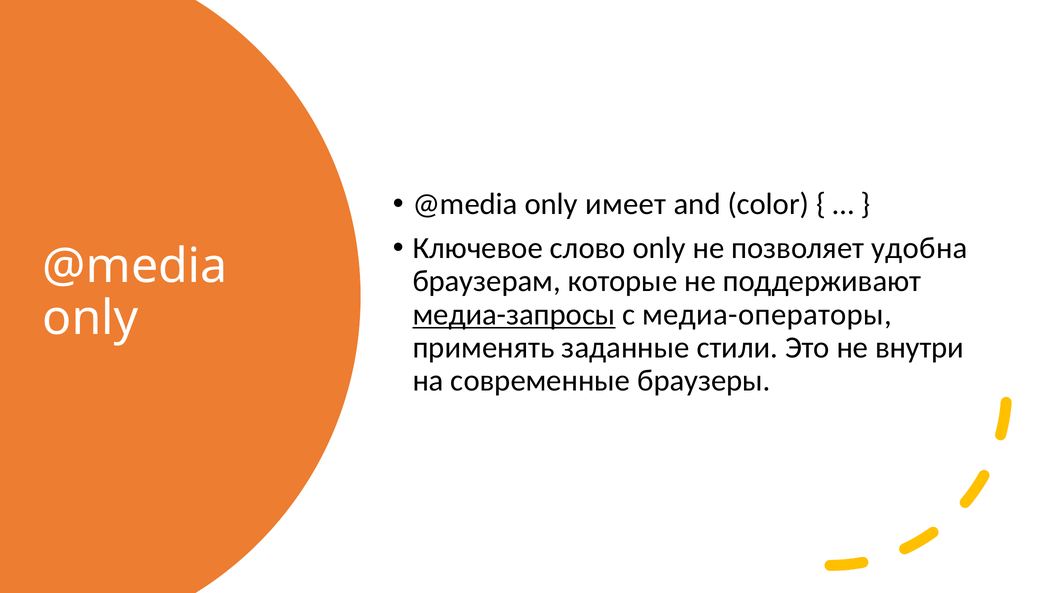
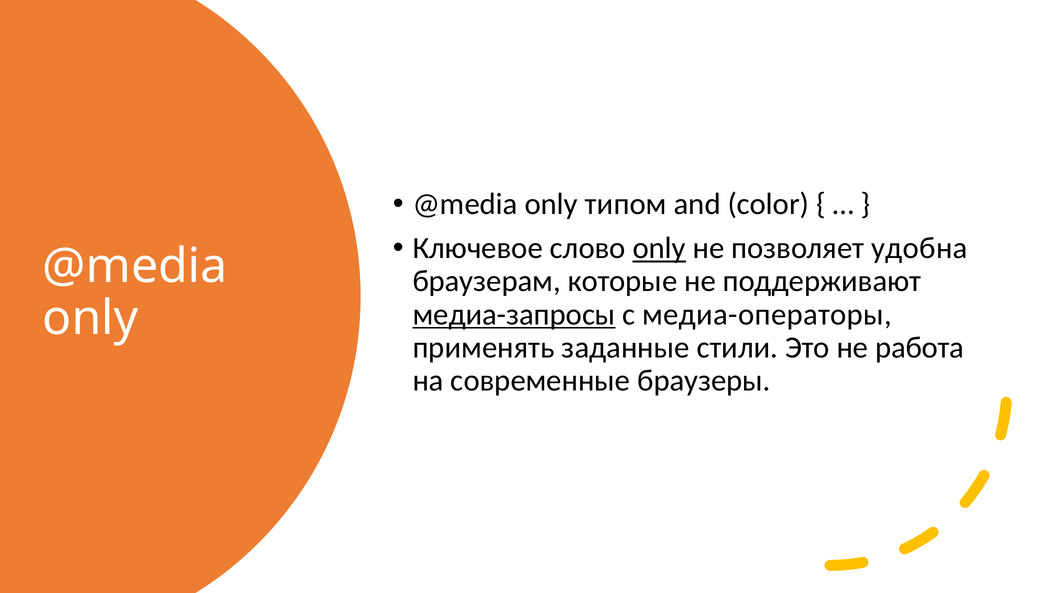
имеет: имеет -> типом
only at (659, 248) underline: none -> present
внутри: внутри -> работа
